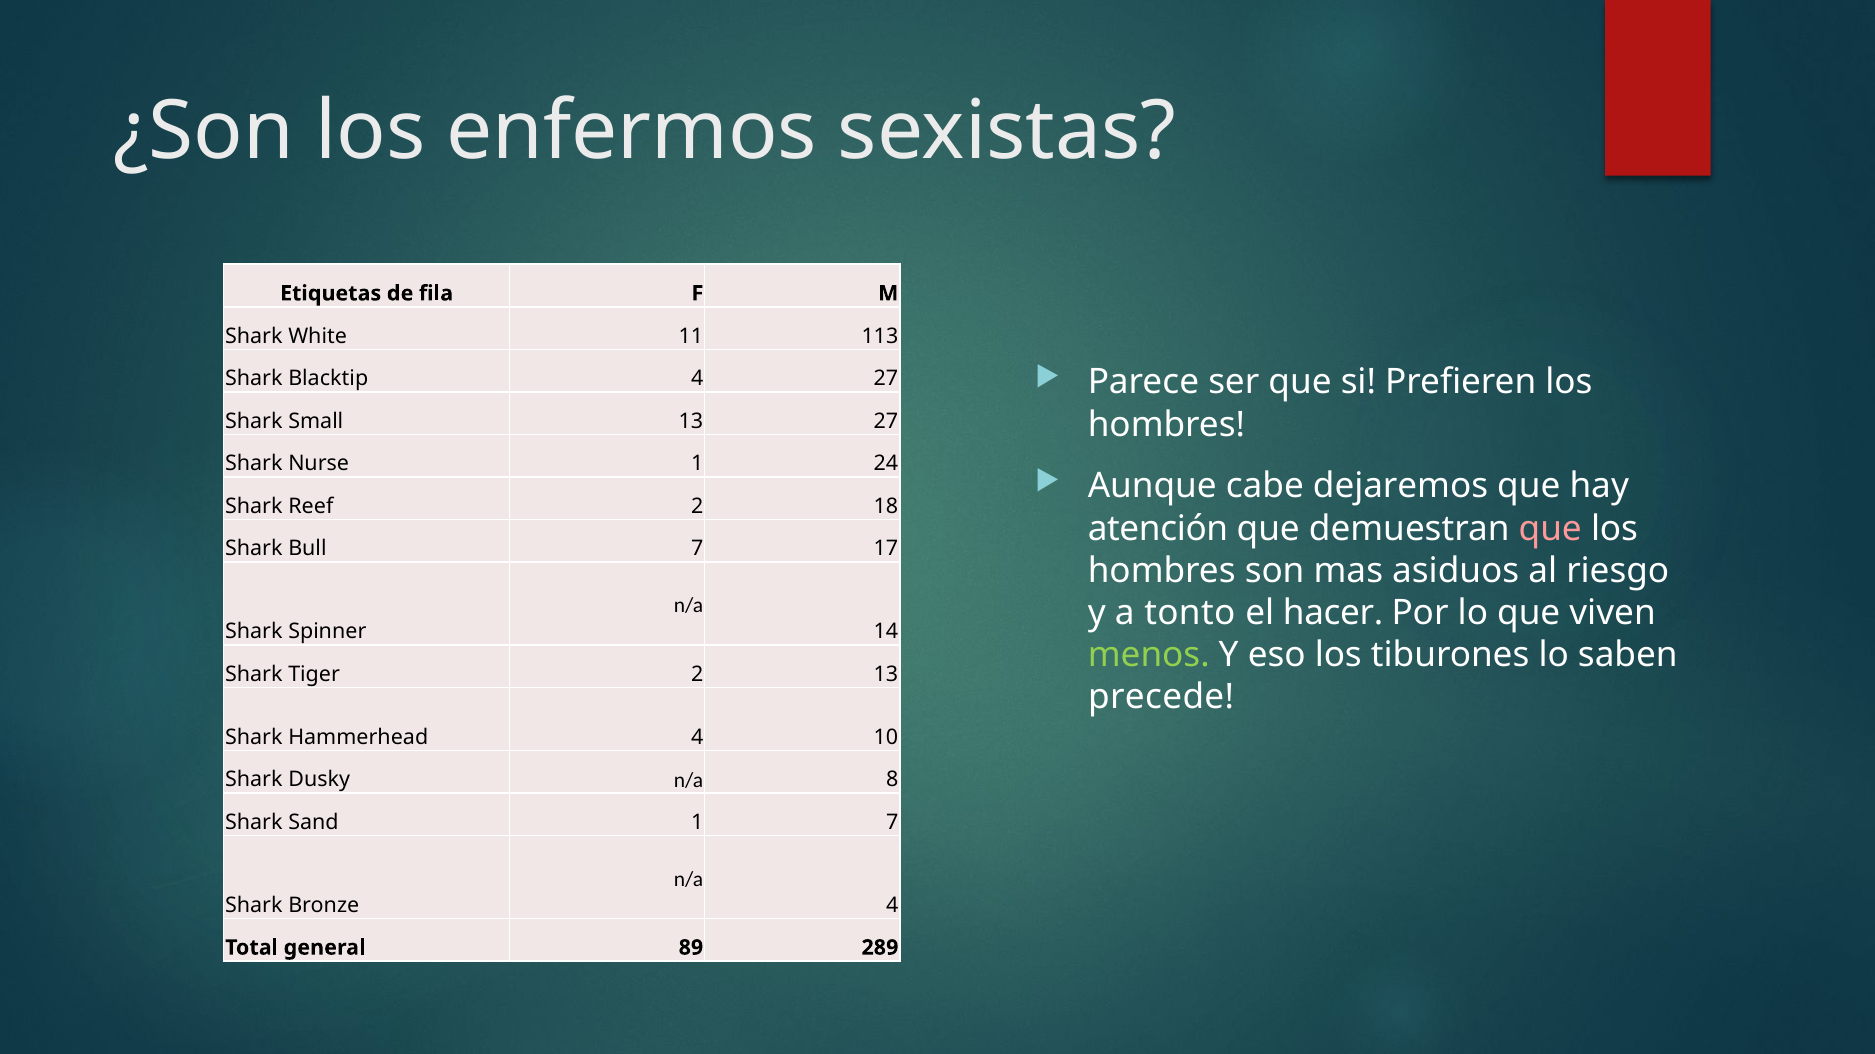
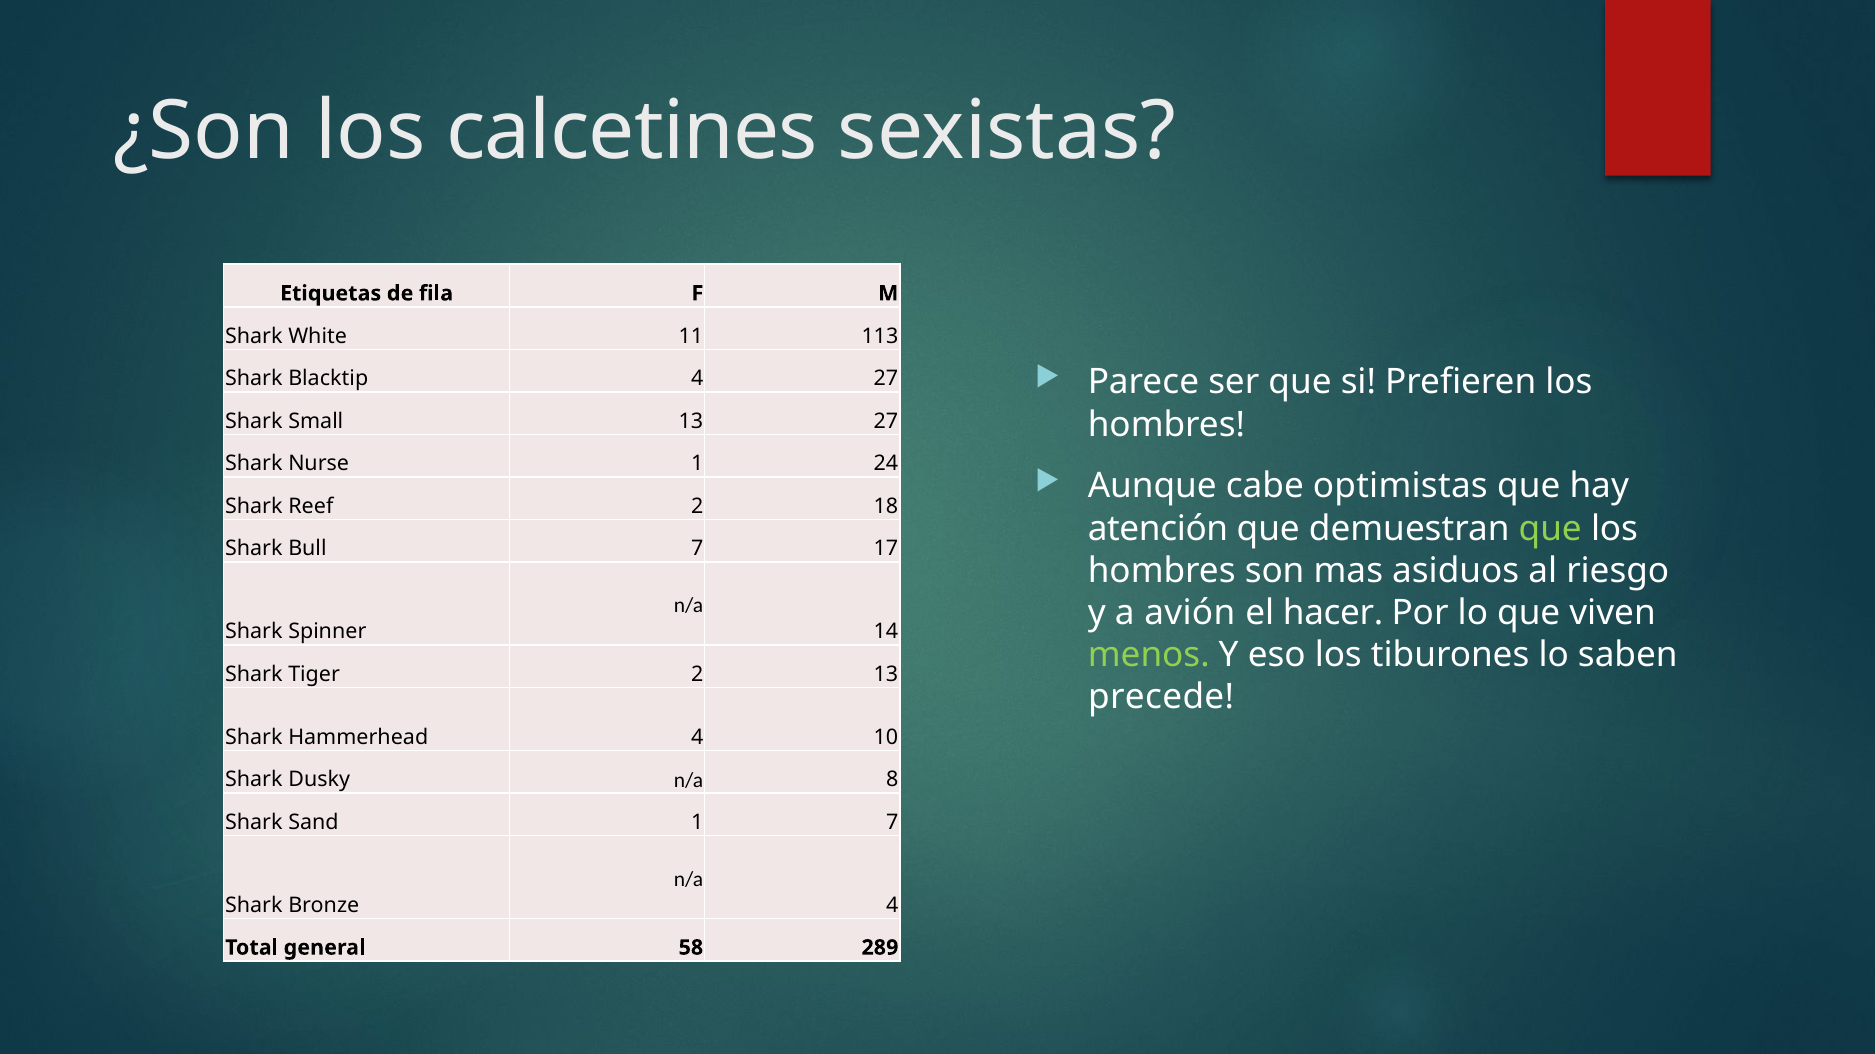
enfermos: enfermos -> calcetines
dejaremos: dejaremos -> optimistas
que at (1550, 529) colour: pink -> light green
tonto: tonto -> avión
89: 89 -> 58
